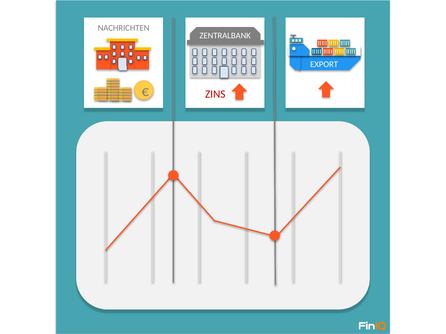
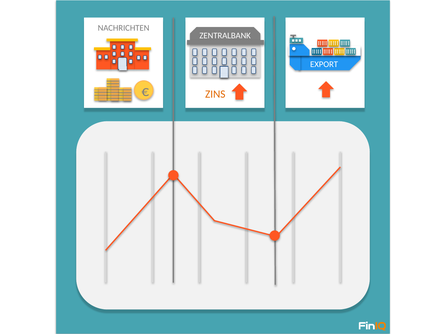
ZINS at (215, 94) colour: red -> orange
